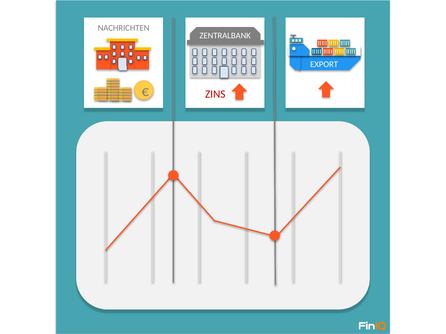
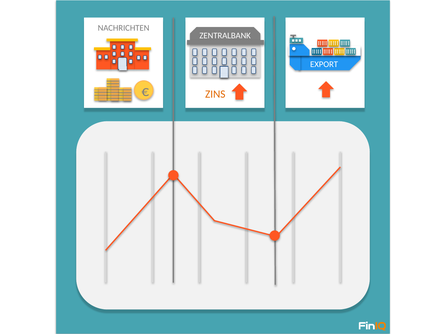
ZINS at (215, 94) colour: red -> orange
